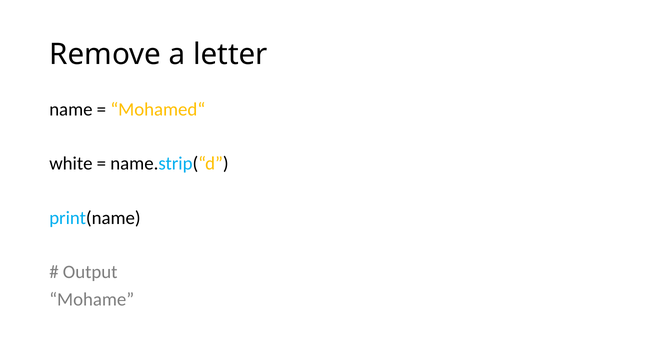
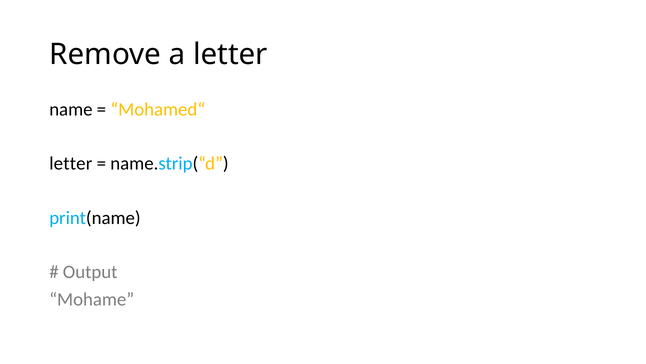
white at (71, 163): white -> letter
